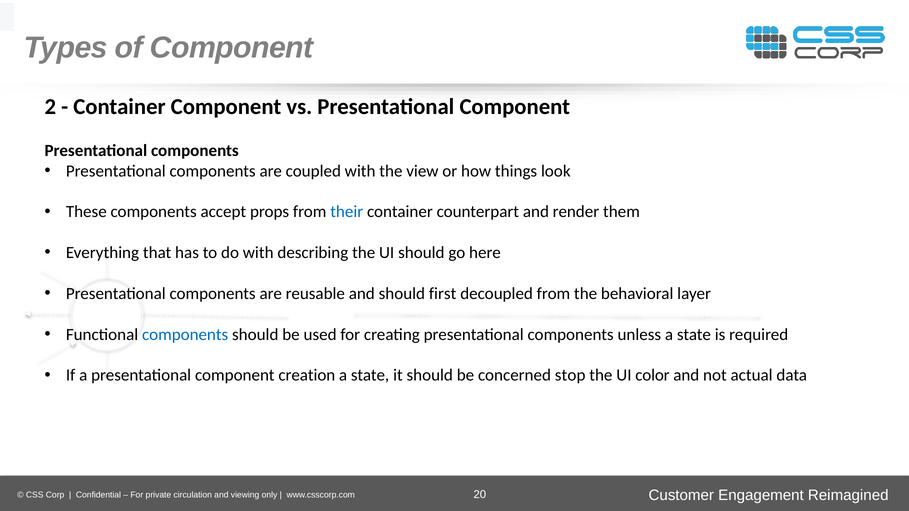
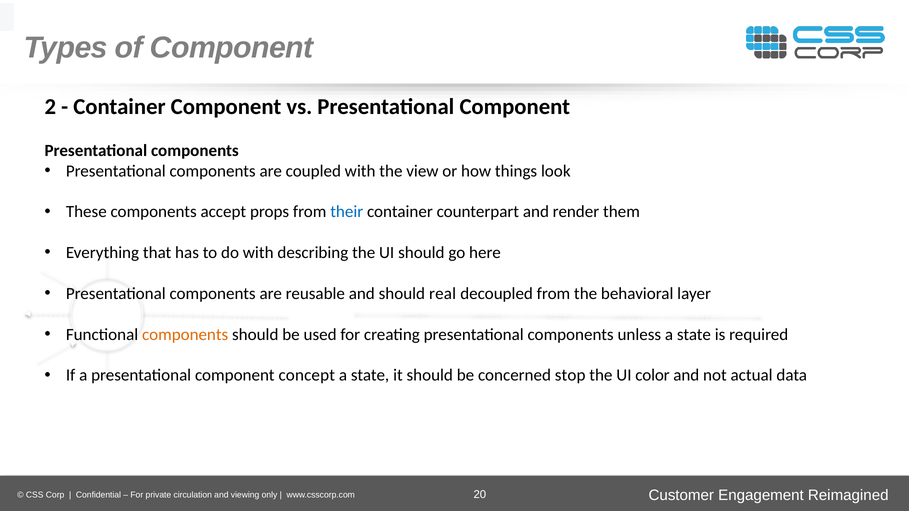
first: first -> real
components at (185, 335) colour: blue -> orange
creation: creation -> concept
